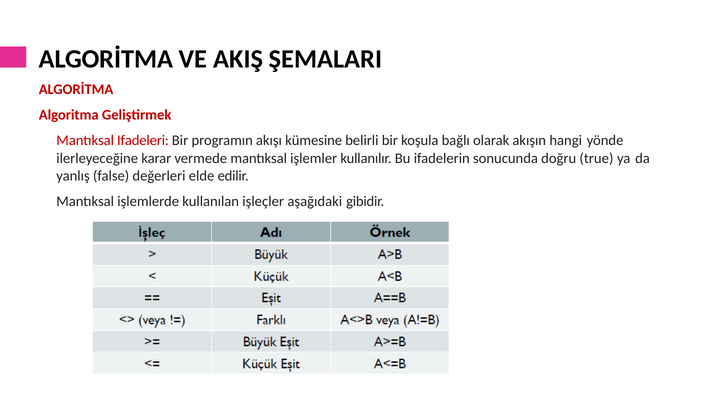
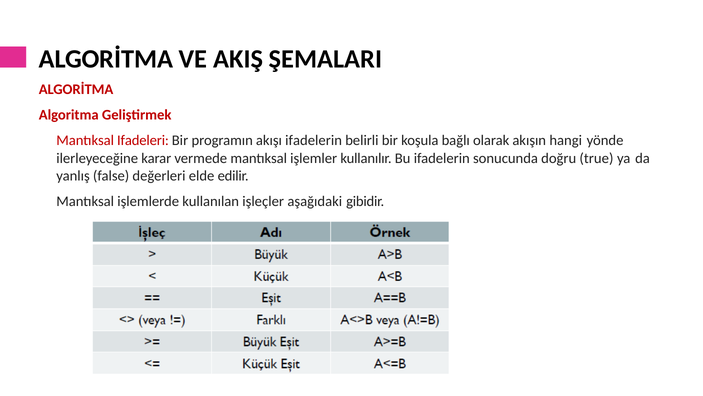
akışı kümesine: kümesine -> ifadelerin
